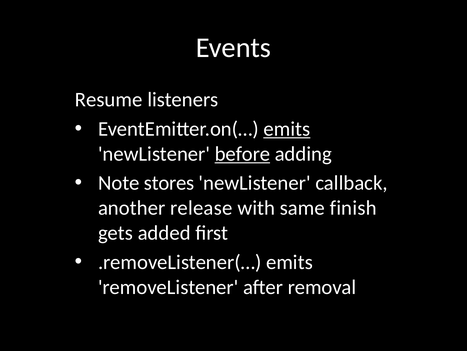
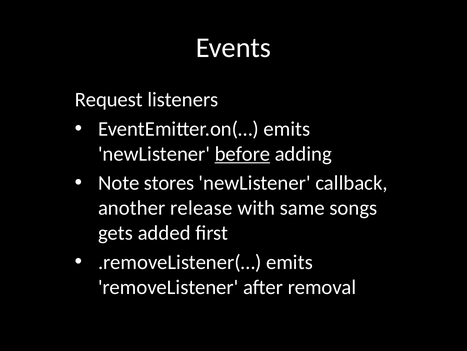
Resume: Resume -> Request
emits at (287, 129) underline: present -> none
finish: finish -> songs
